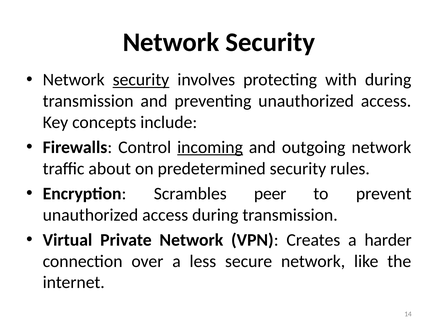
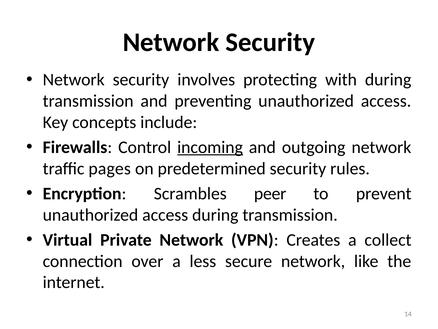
security at (141, 80) underline: present -> none
about: about -> pages
harder: harder -> collect
